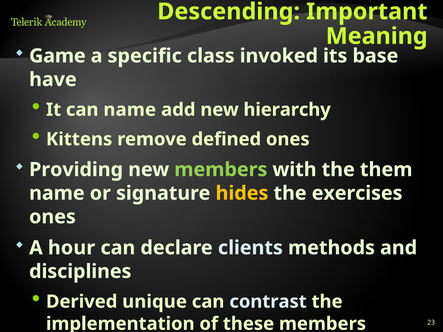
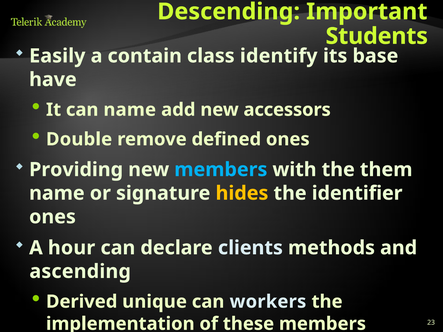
Meaning: Meaning -> Students
Game: Game -> Easily
specific: specific -> contain
invoked: invoked -> identify
hierarchy: hierarchy -> accessors
Kittens: Kittens -> Double
members at (221, 170) colour: light green -> light blue
exercises: exercises -> identifier
disciplines: disciplines -> ascending
contrast: contrast -> workers
